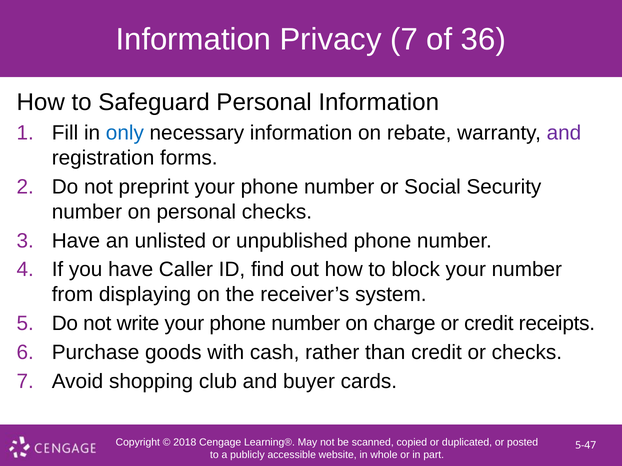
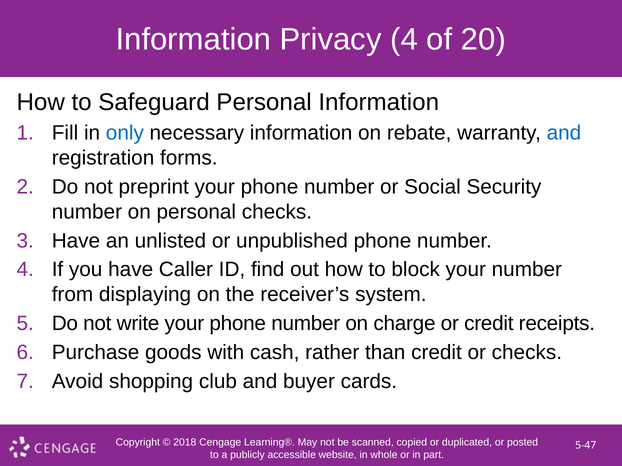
Privacy 7: 7 -> 4
36: 36 -> 20
and at (564, 133) colour: purple -> blue
